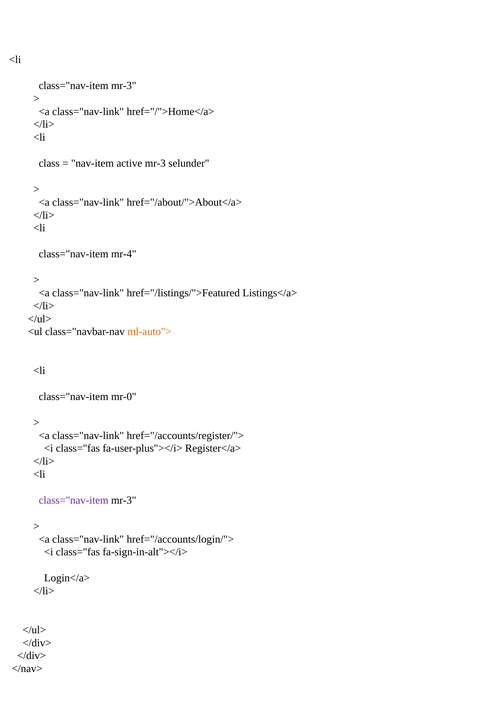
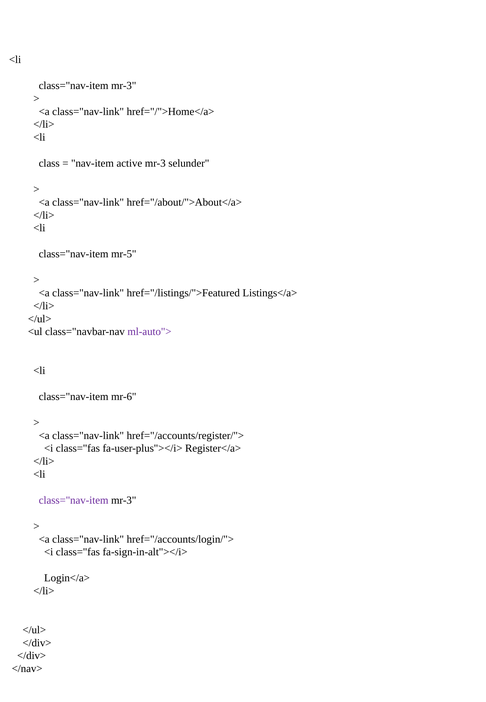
mr-4: mr-4 -> mr-5
ml-auto"> colour: orange -> purple
mr-0: mr-0 -> mr-6
